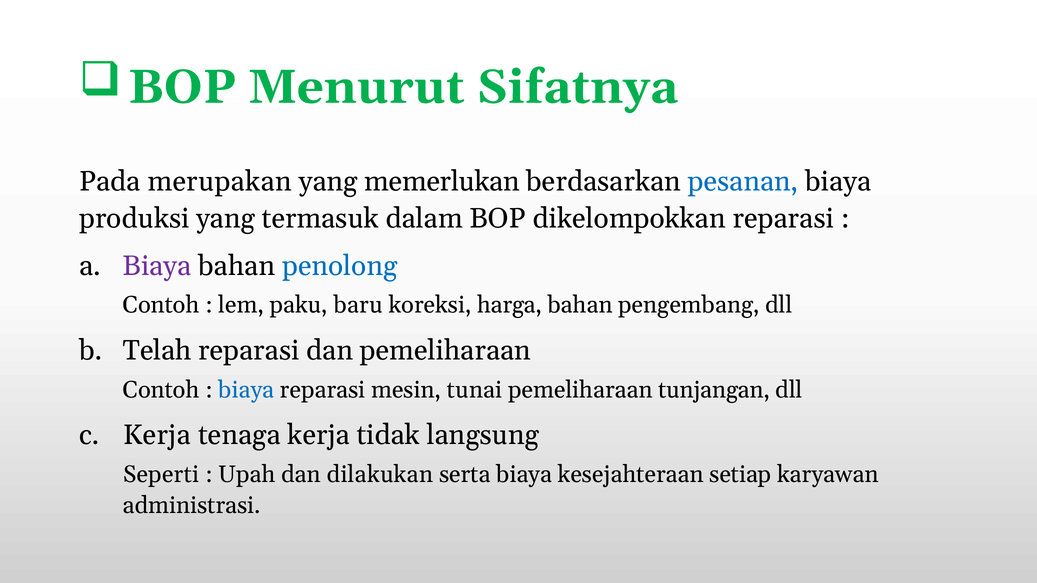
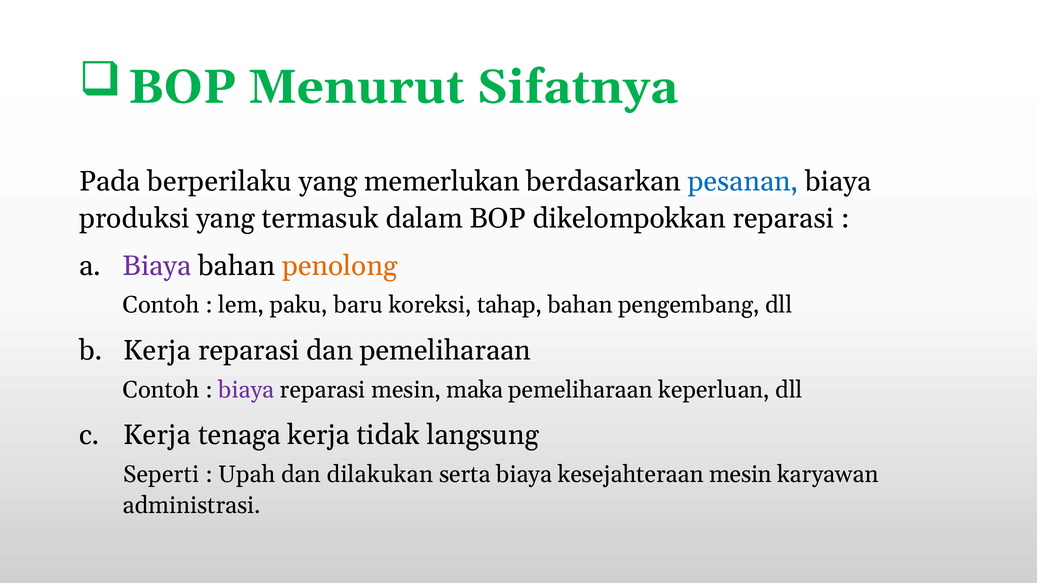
merupakan: merupakan -> berperilaku
penolong colour: blue -> orange
harga: harga -> tahap
Telah at (157, 351): Telah -> Kerja
biaya at (246, 390) colour: blue -> purple
tunai: tunai -> maka
tunjangan: tunjangan -> keperluan
kesejahteraan setiap: setiap -> mesin
